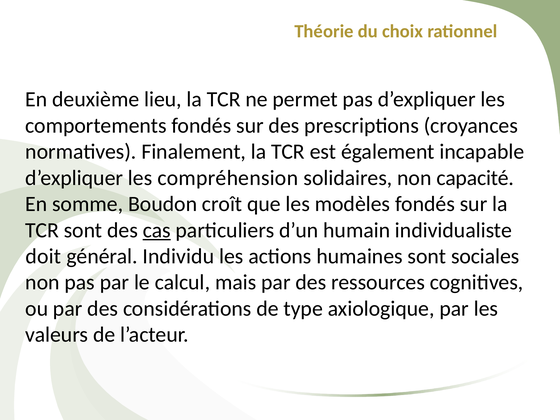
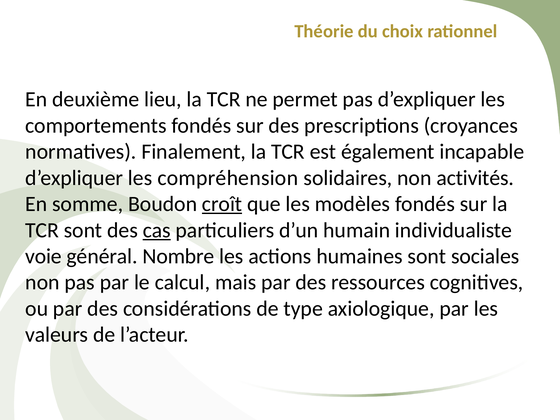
capacité: capacité -> activités
croît underline: none -> present
doit: doit -> voie
Individu: Individu -> Nombre
